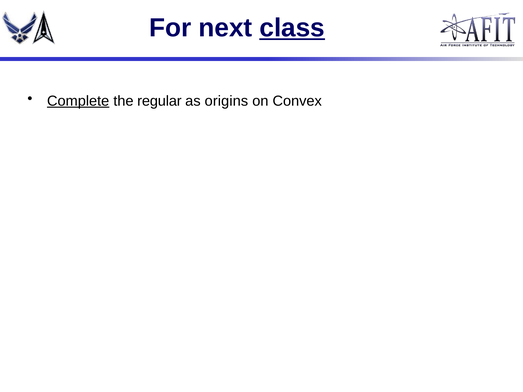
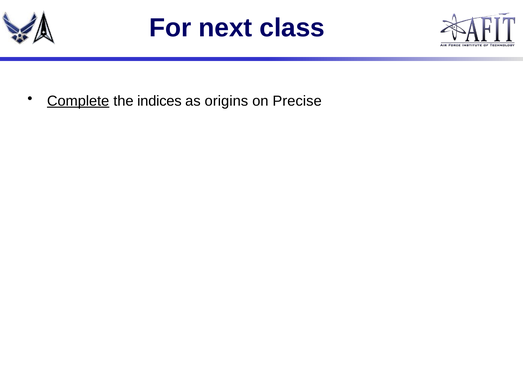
class underline: present -> none
regular: regular -> indices
Convex: Convex -> Precise
